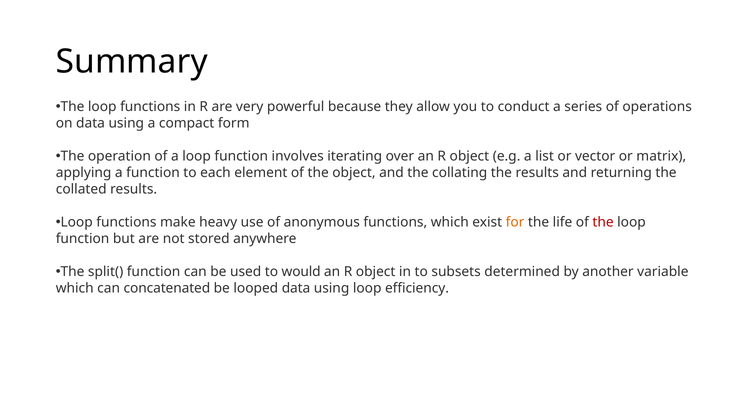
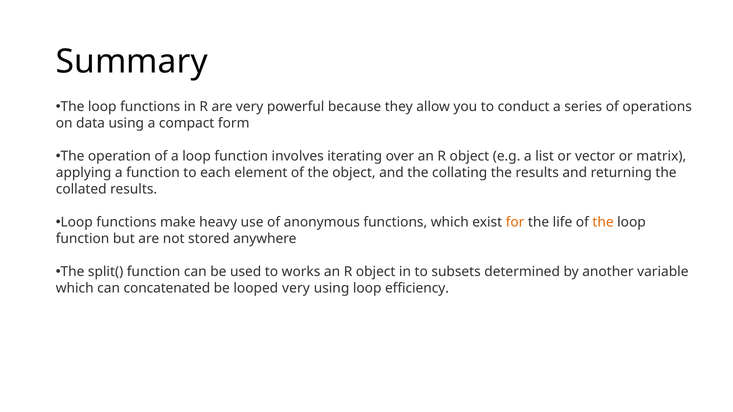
the at (603, 222) colour: red -> orange
would: would -> works
looped data: data -> very
